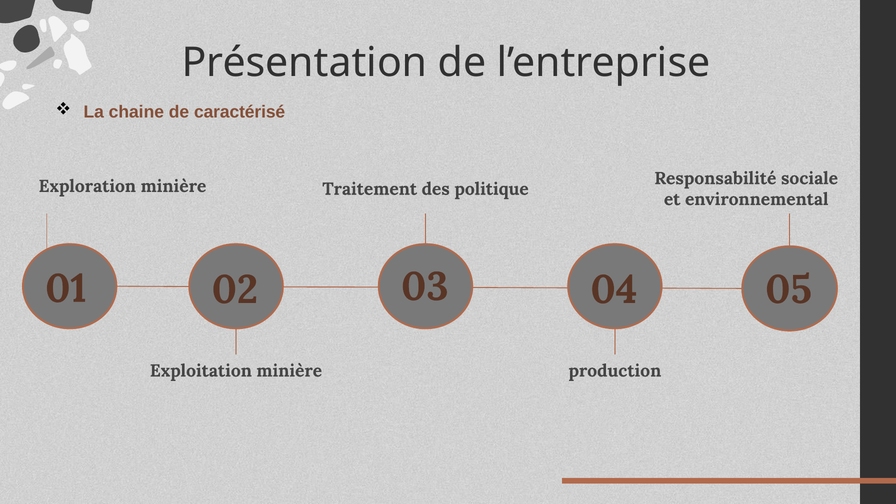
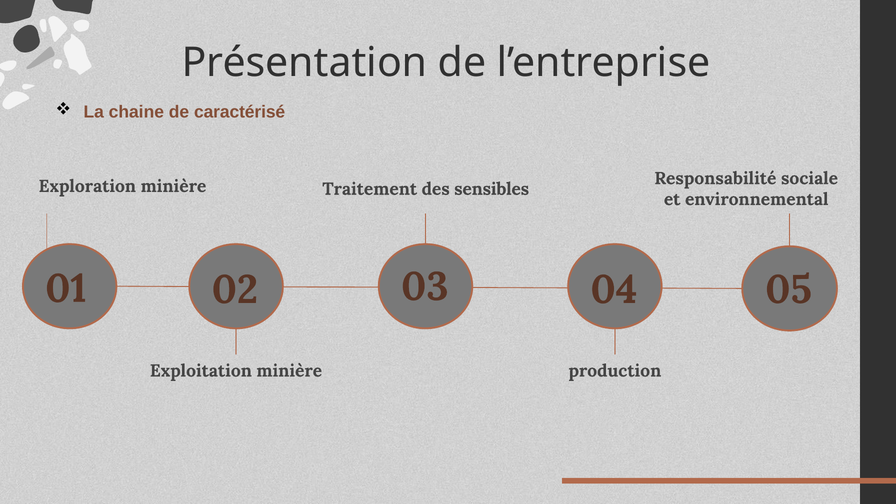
politique: politique -> sensibles
